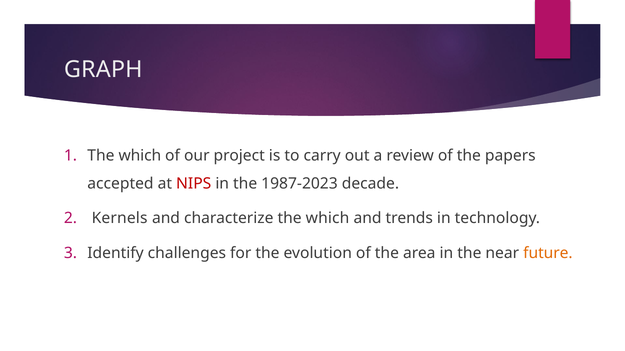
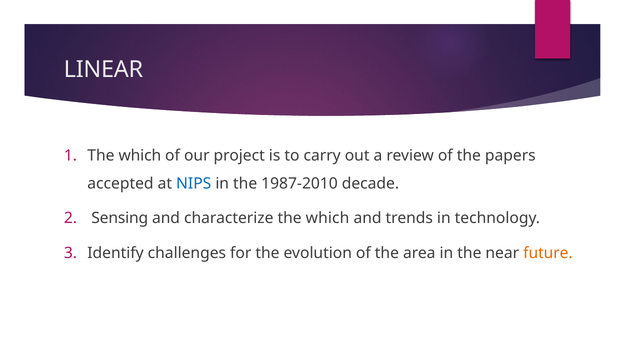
GRAPH: GRAPH -> LINEAR
NIPS colour: red -> blue
1987-2023: 1987-2023 -> 1987-2010
Kernels: Kernels -> Sensing
